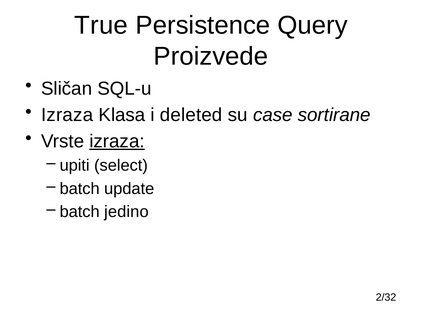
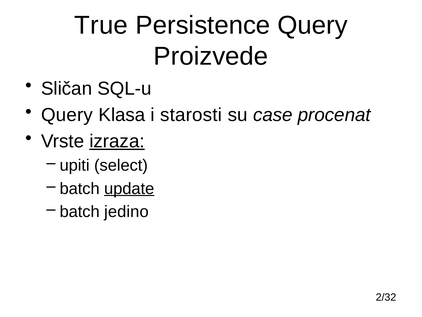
Izraza at (67, 115): Izraza -> Query
deleted: deleted -> starosti
sortirane: sortirane -> procenat
update underline: none -> present
